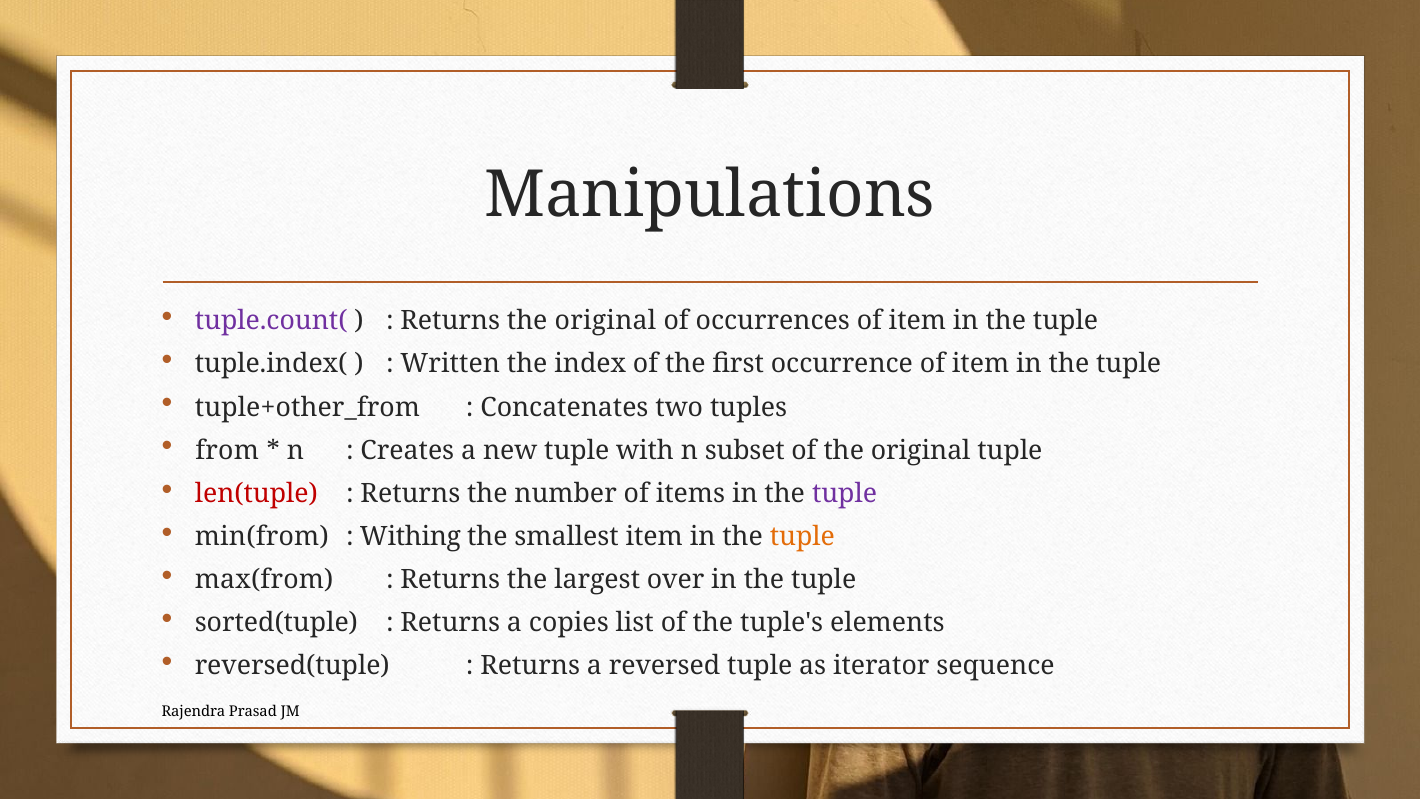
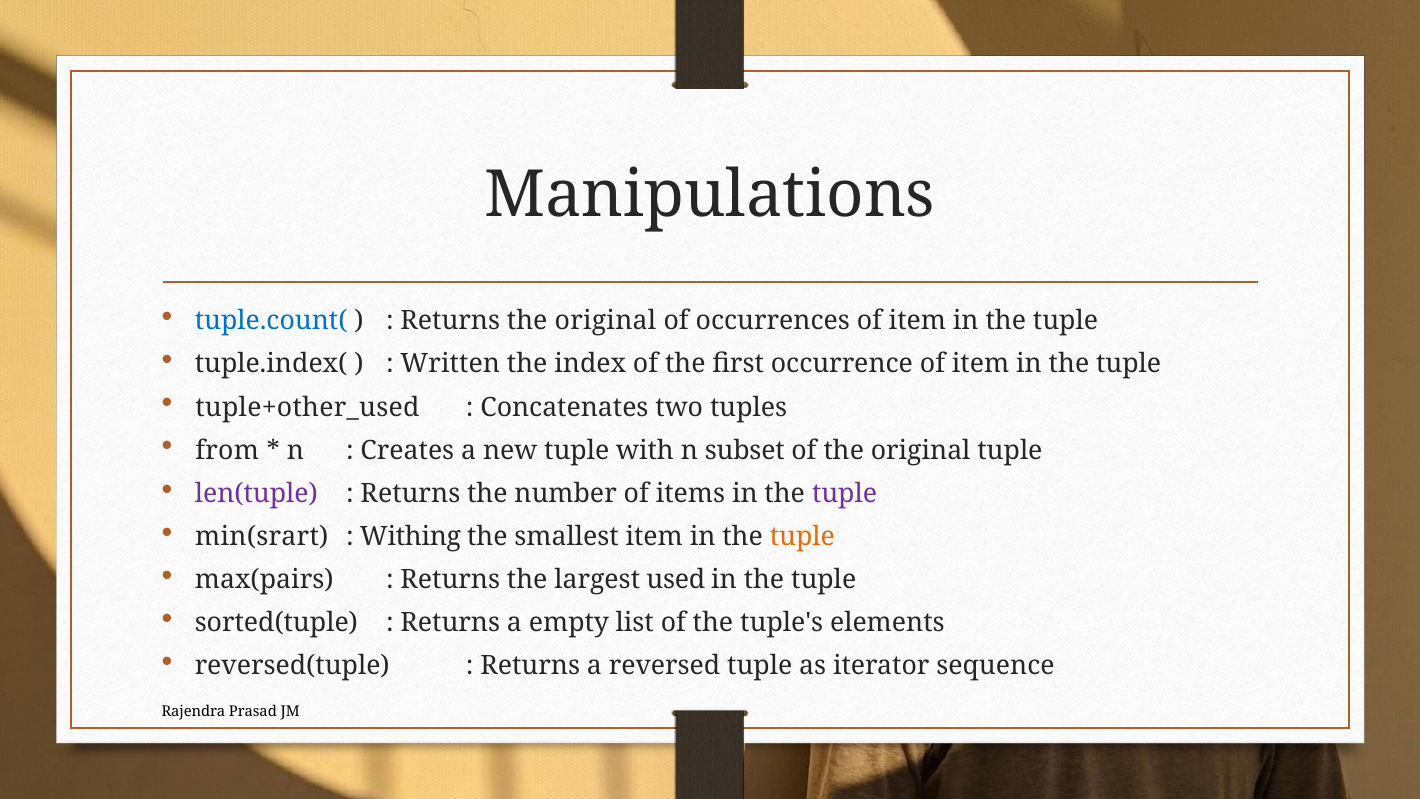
tuple.count( colour: purple -> blue
tuple+other_from: tuple+other_from -> tuple+other_used
len(tuple colour: red -> purple
min(from: min(from -> min(srart
max(from: max(from -> max(pairs
over: over -> used
copies: copies -> empty
